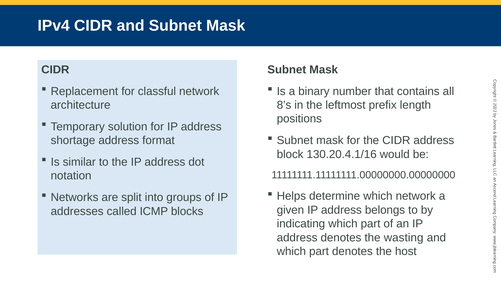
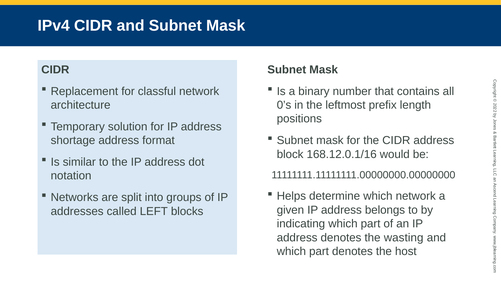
8’s: 8’s -> 0’s
130.20.4.1/16: 130.20.4.1/16 -> 168.12.0.1/16
ICMP: ICMP -> LEFT
